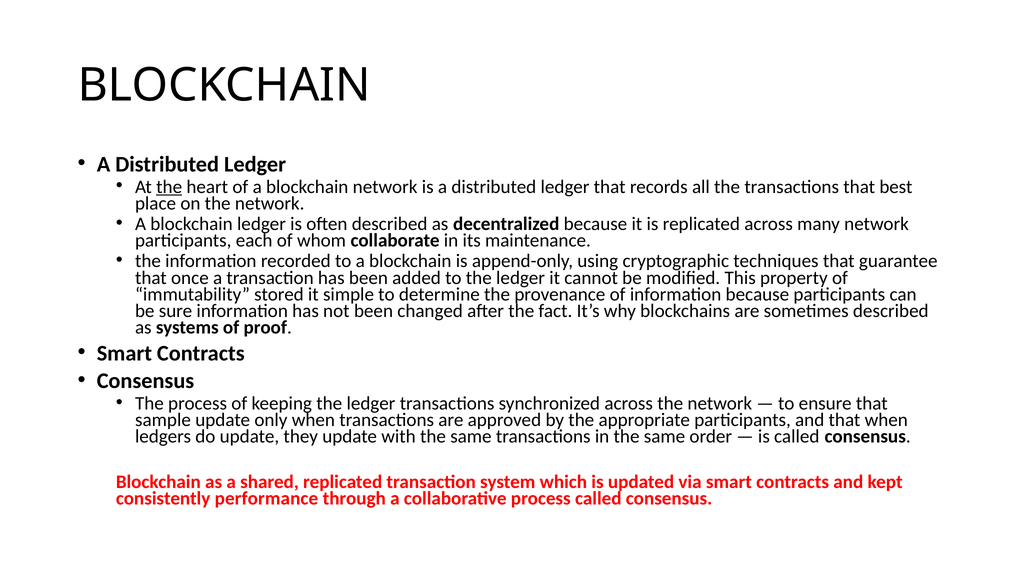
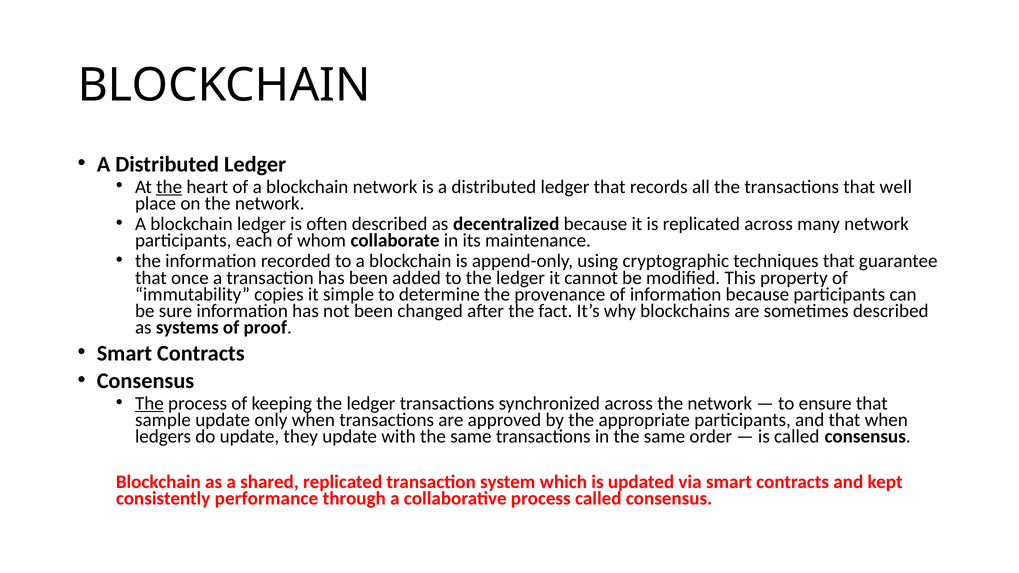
best: best -> well
stored: stored -> copies
The at (149, 404) underline: none -> present
